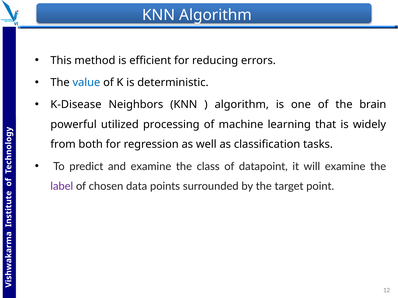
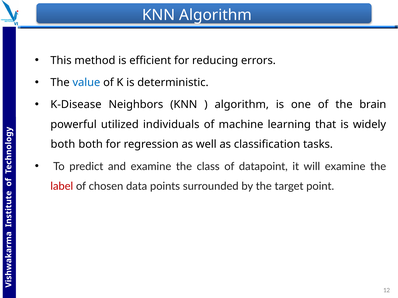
processing: processing -> individuals
from at (63, 145): from -> both
label colour: purple -> red
